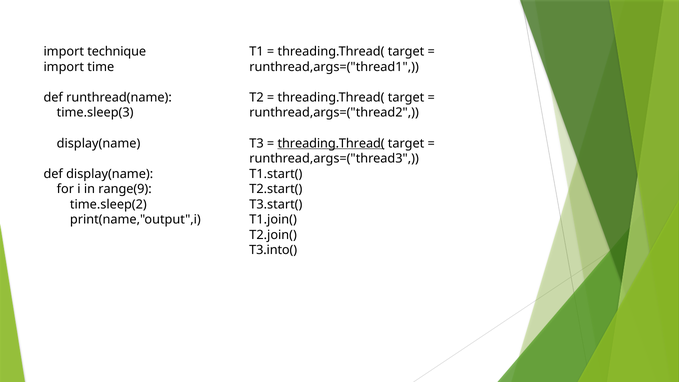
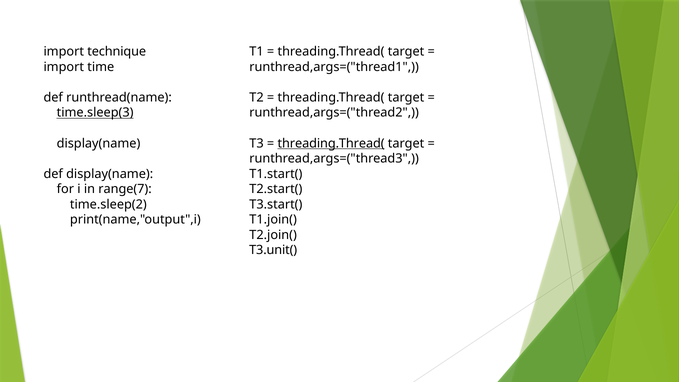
time.sleep(3 underline: none -> present
range(9: range(9 -> range(7
T3.into(: T3.into( -> T3.unit(
